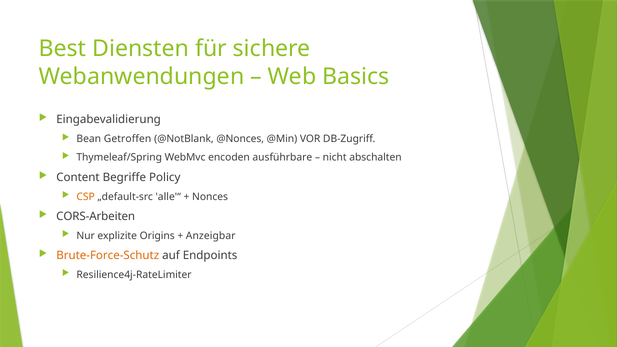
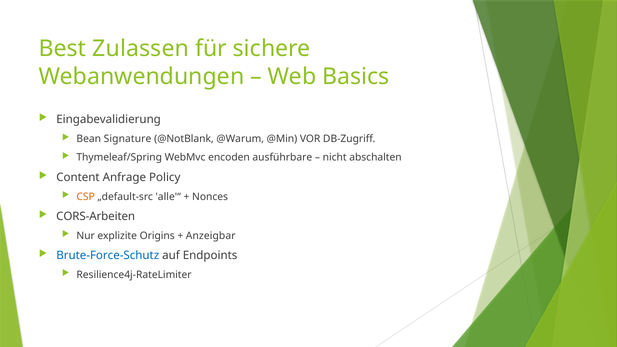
Diensten: Diensten -> Zulassen
Getroffen: Getroffen -> Signature
@Nonces: @Nonces -> @Warum
Begriffe: Begriffe -> Anfrage
Brute-Force-Schutz colour: orange -> blue
